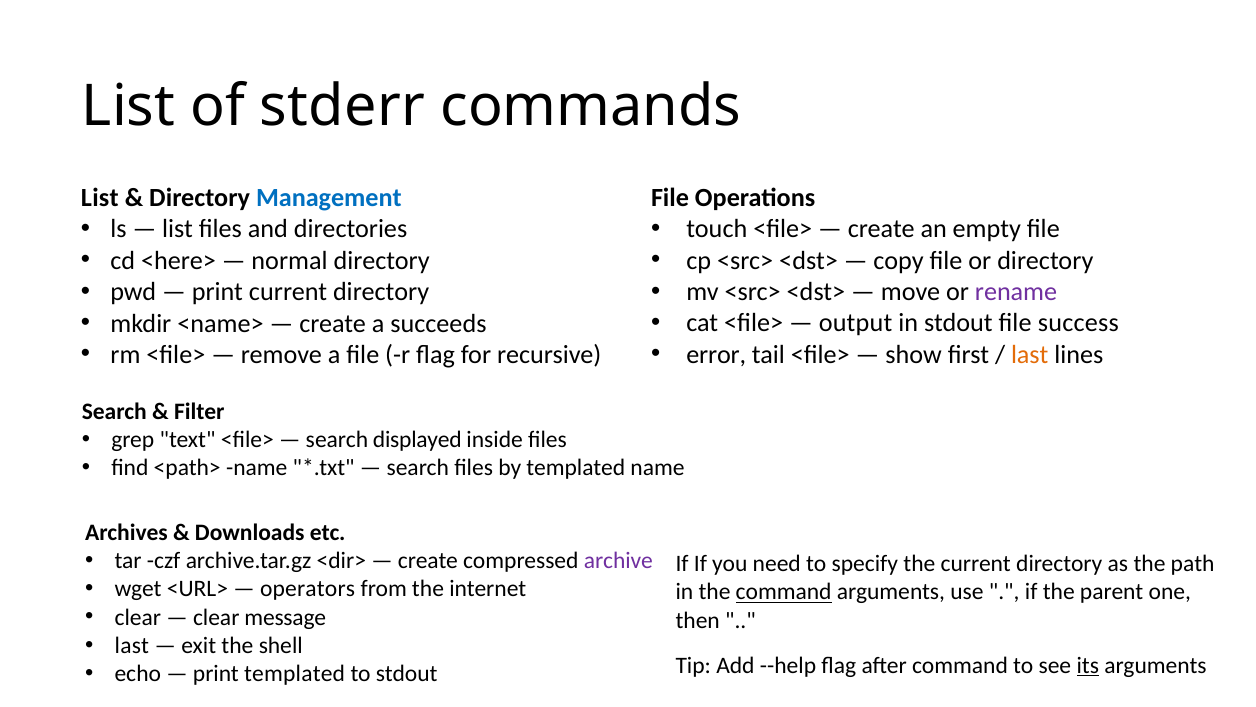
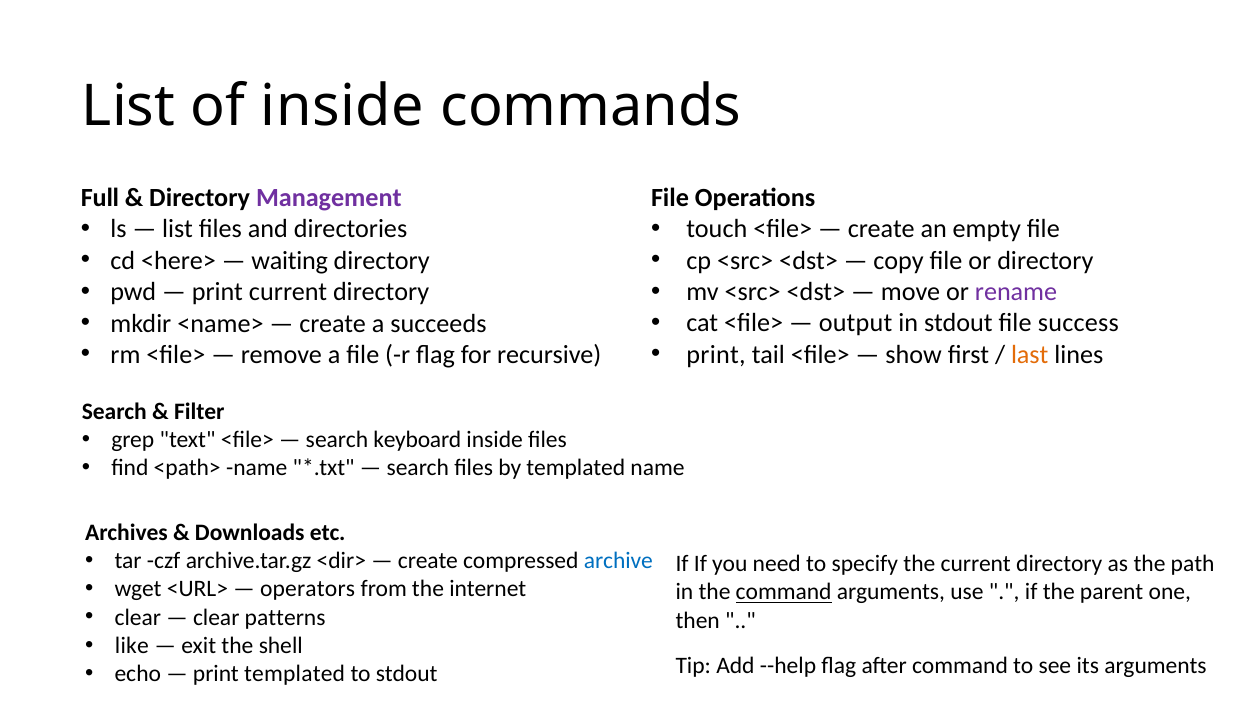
of stderr: stderr -> inside
List at (100, 197): List -> Full
Management colour: blue -> purple
normal: normal -> waiting
error at (716, 355): error -> print
displayed: displayed -> keyboard
archive colour: purple -> blue
message: message -> patterns
last at (132, 645): last -> like
its underline: present -> none
